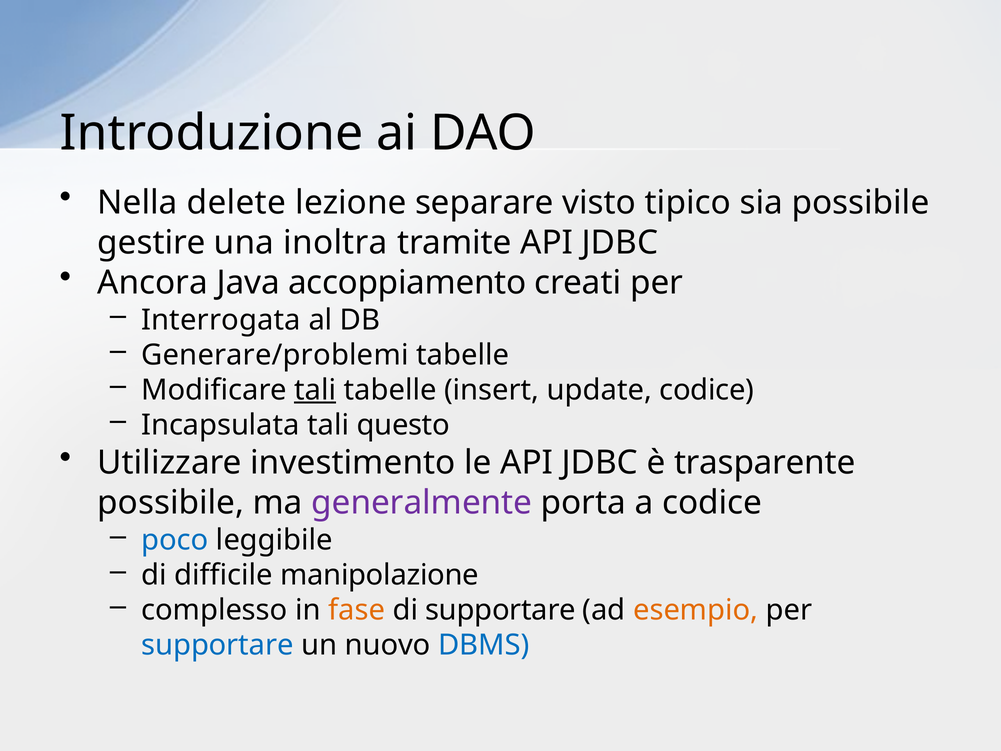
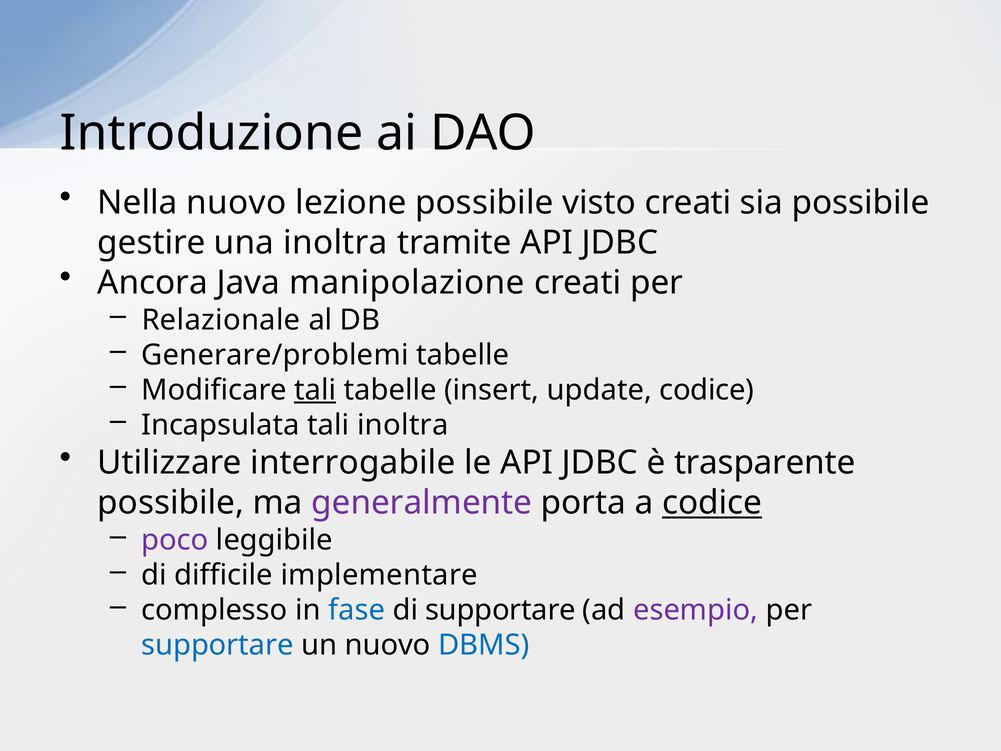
Nella delete: delete -> nuovo
lezione separare: separare -> possibile
visto tipico: tipico -> creati
accoppiamento: accoppiamento -> manipolazione
Interrogata: Interrogata -> Relazionale
tali questo: questo -> inoltra
investimento: investimento -> interrogabile
codice at (712, 503) underline: none -> present
poco colour: blue -> purple
manipolazione: manipolazione -> implementare
fase colour: orange -> blue
esempio colour: orange -> purple
